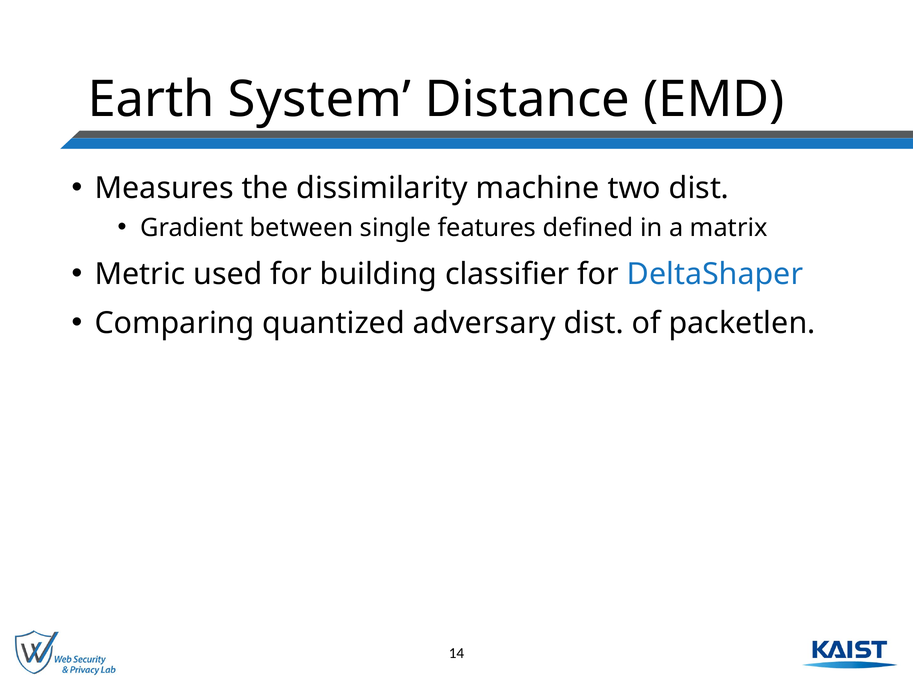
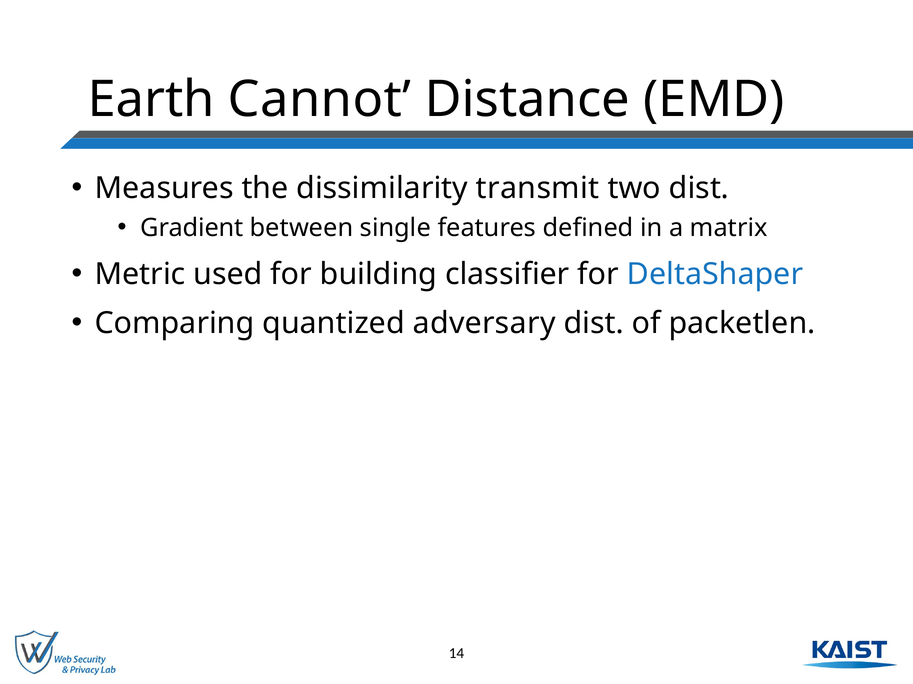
System: System -> Cannot
machine: machine -> transmit
